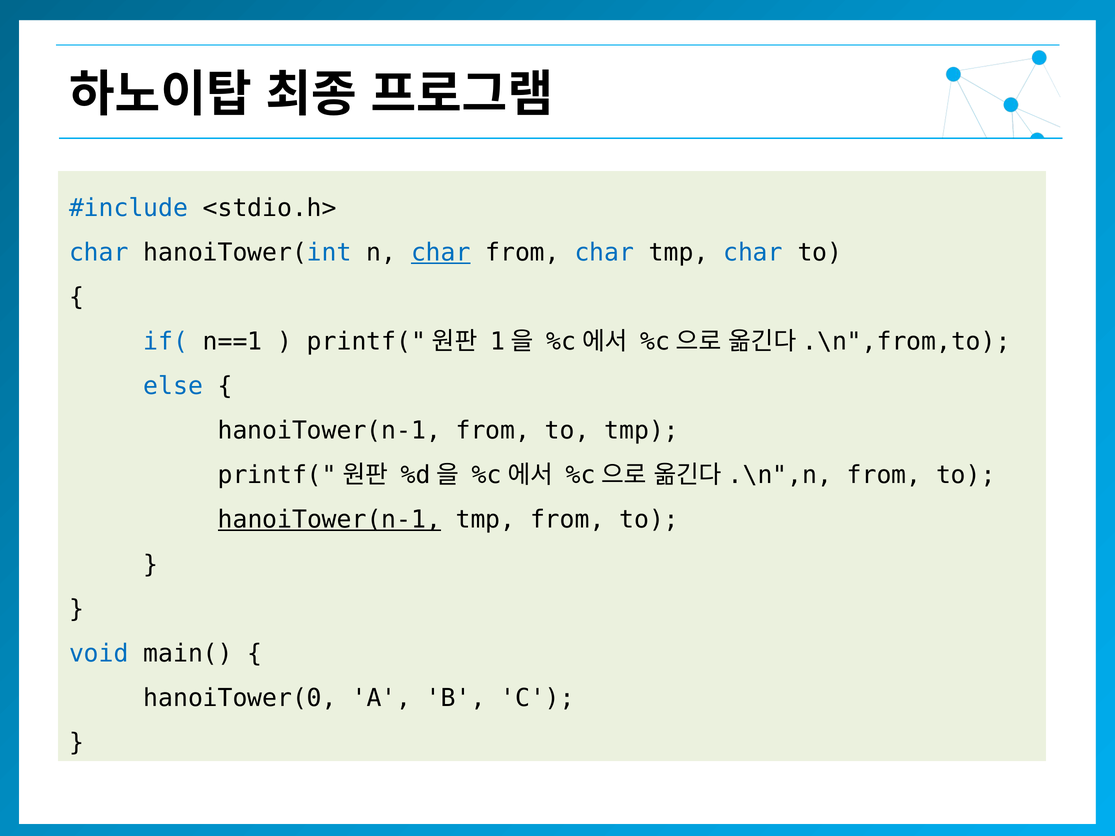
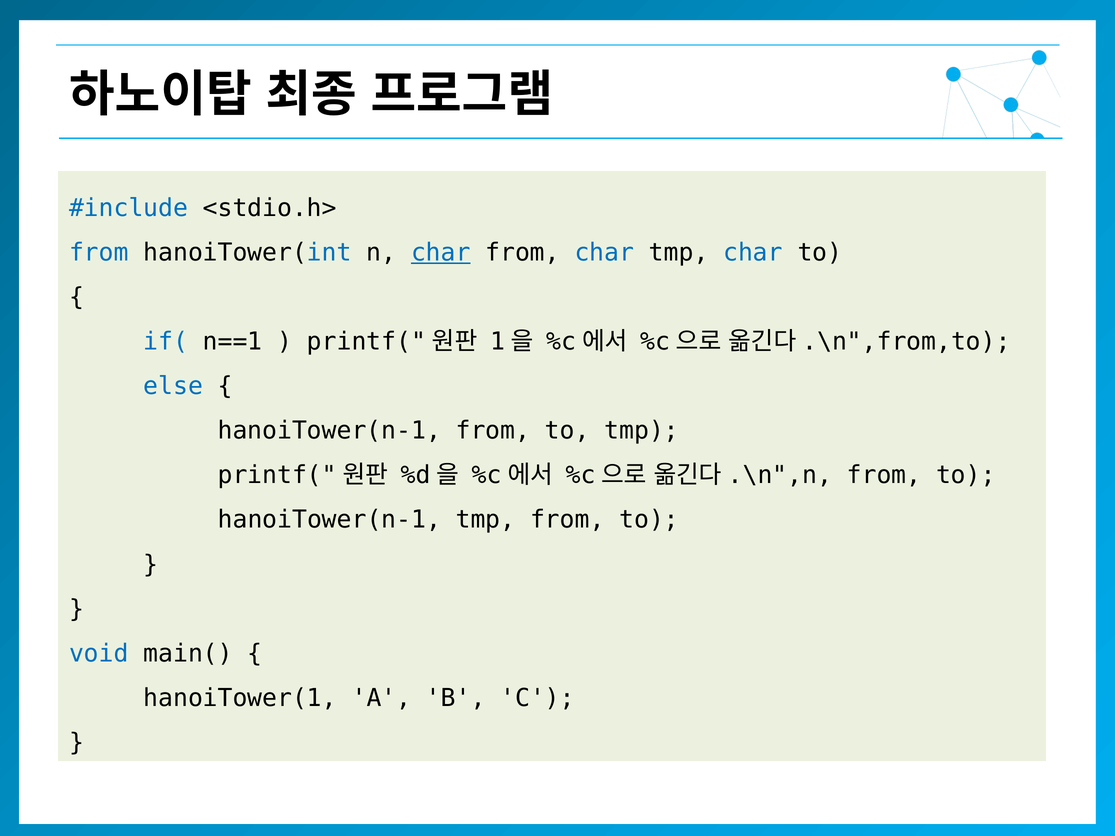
char at (99, 253): char -> from
hanoiTower(n-1 at (329, 520) underline: present -> none
hanoiTower(0: hanoiTower(0 -> hanoiTower(1
